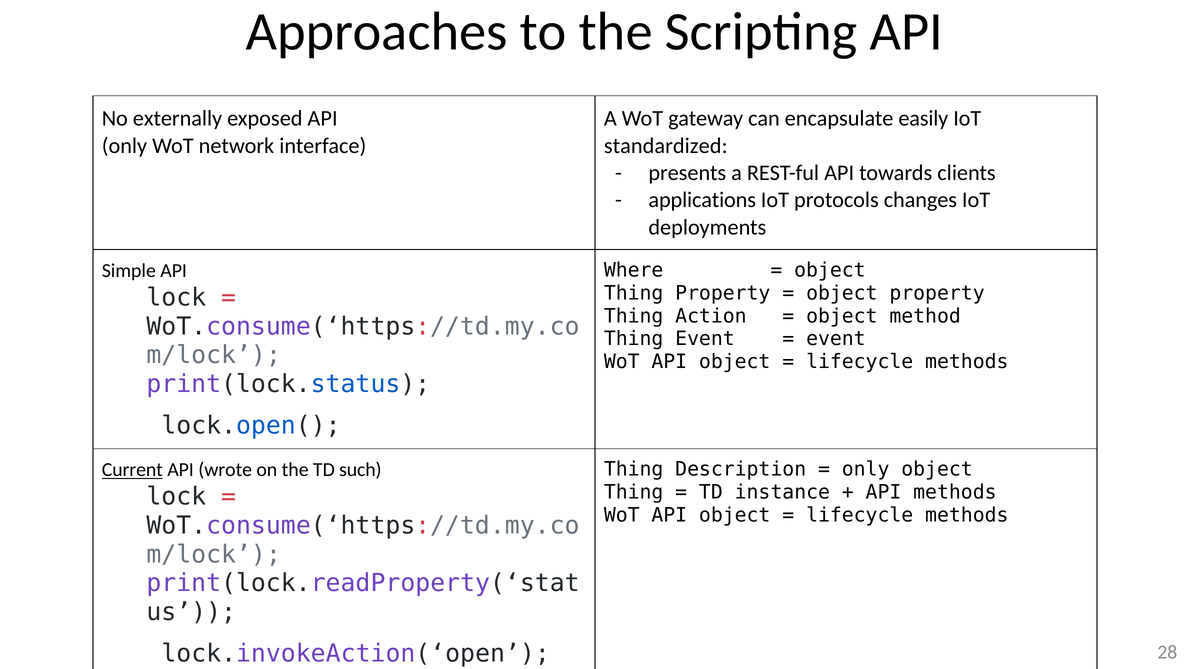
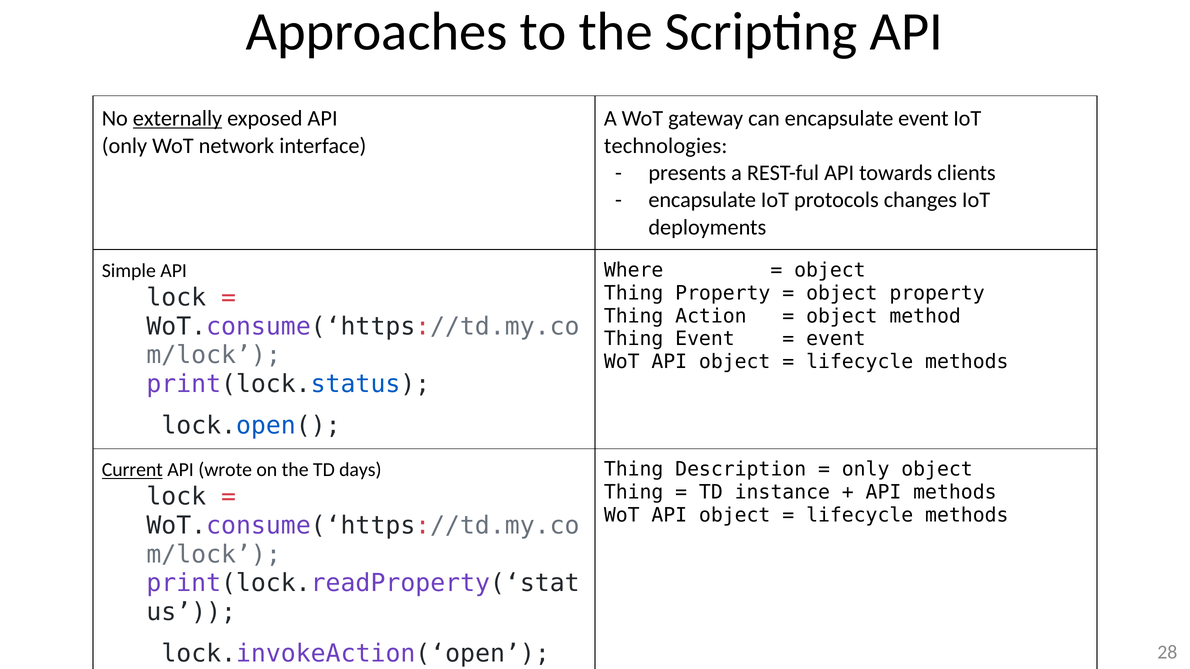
externally underline: none -> present
encapsulate easily: easily -> event
standardized: standardized -> technologies
applications at (702, 200): applications -> encapsulate
such: such -> days
